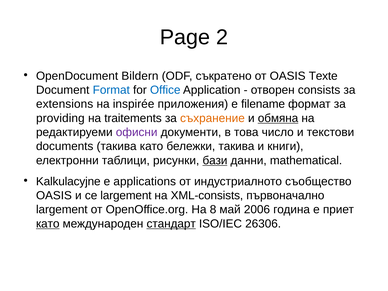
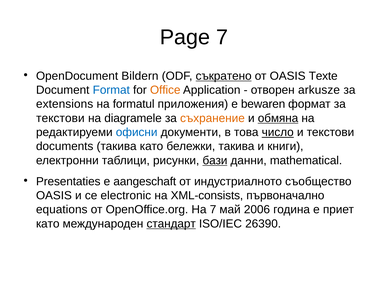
Page 2: 2 -> 7
съкратено underline: none -> present
Office colour: blue -> orange
consists: consists -> arkusze
inspirée: inspirée -> formatul
filename: filename -> bewaren
providing at (60, 118): providing -> текстови
traitements: traitements -> diagramele
офисни colour: purple -> blue
число underline: none -> present
Kalkulacyjne: Kalkulacyjne -> Presentaties
applications: applications -> aangeschaft
се largement: largement -> electronic
largement at (62, 210): largement -> equations
На 8: 8 -> 7
като at (48, 224) underline: present -> none
26306: 26306 -> 26390
